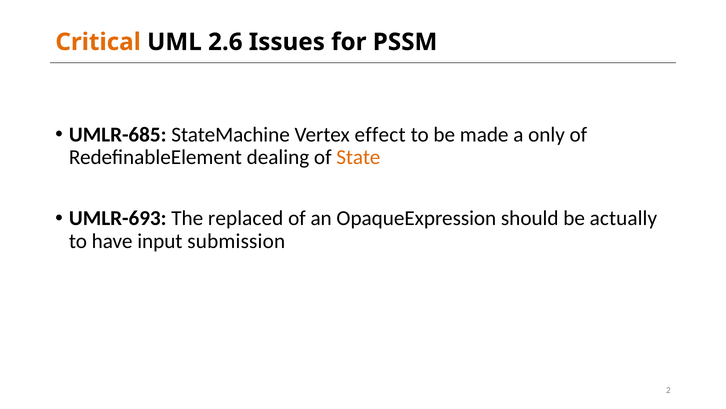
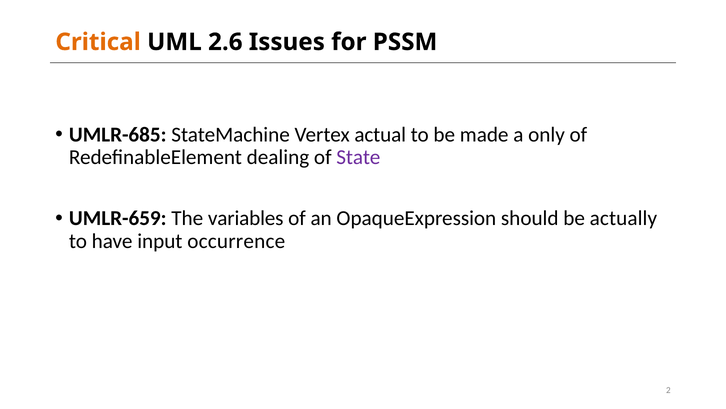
effect: effect -> actual
State colour: orange -> purple
UMLR-693: UMLR-693 -> UMLR-659
replaced: replaced -> variables
submission: submission -> occurrence
